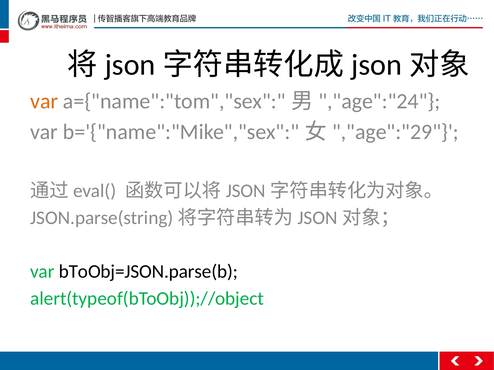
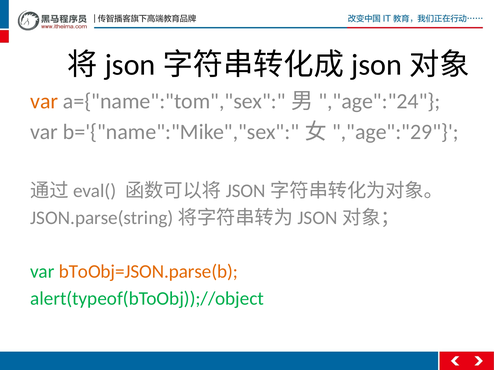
bToObj=JSON.parse(b colour: black -> orange
